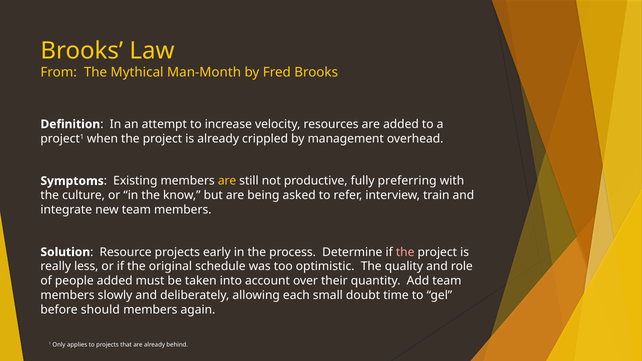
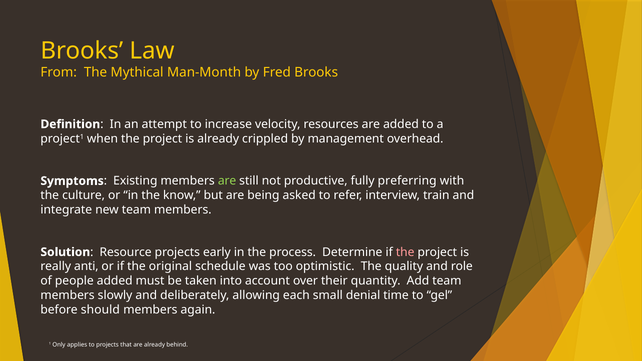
are at (227, 181) colour: yellow -> light green
less: less -> anti
doubt: doubt -> denial
